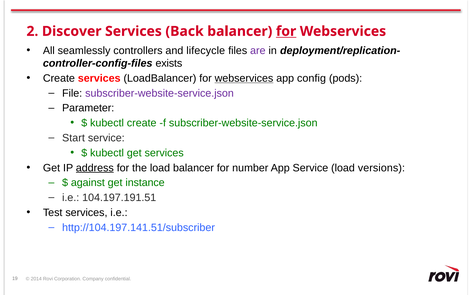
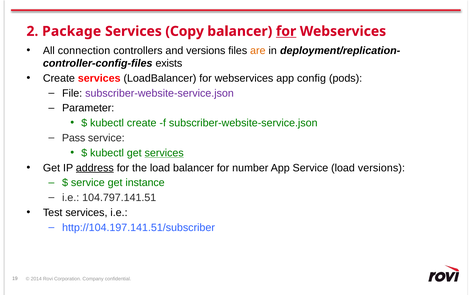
Discover: Discover -> Package
Back: Back -> Copy
seamlessly: seamlessly -> connection
and lifecycle: lifecycle -> versions
are colour: purple -> orange
webservices at (244, 78) underline: present -> none
Start: Start -> Pass
services at (164, 153) underline: none -> present
against at (88, 183): against -> service
104.197.191.51: 104.197.191.51 -> 104.797.141.51
